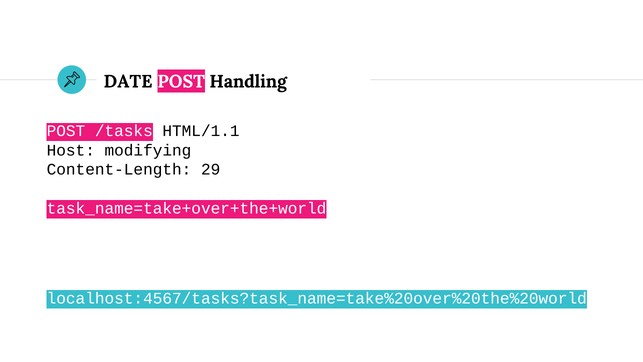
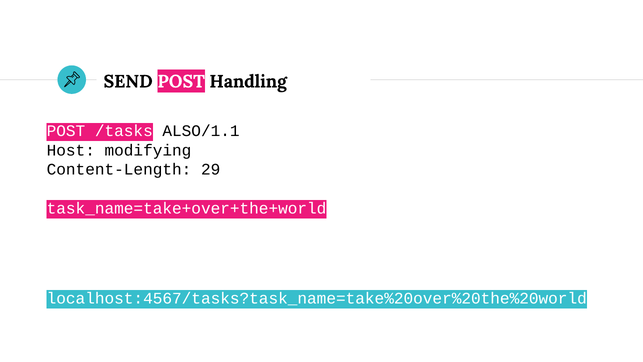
DATE: DATE -> SEND
HTML/1.1: HTML/1.1 -> ALSO/1.1
